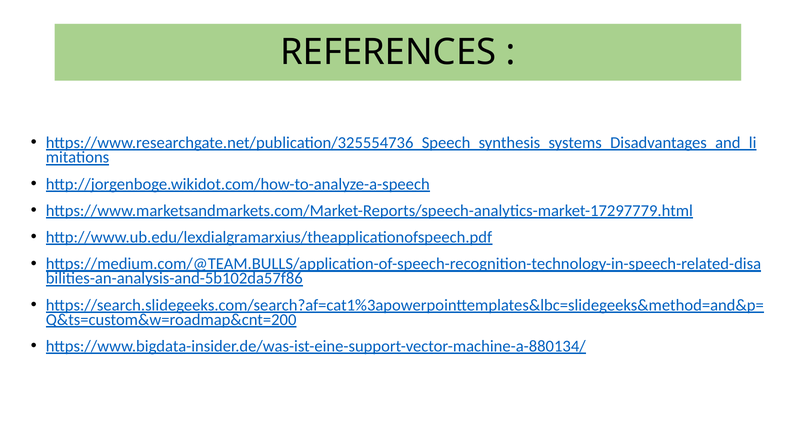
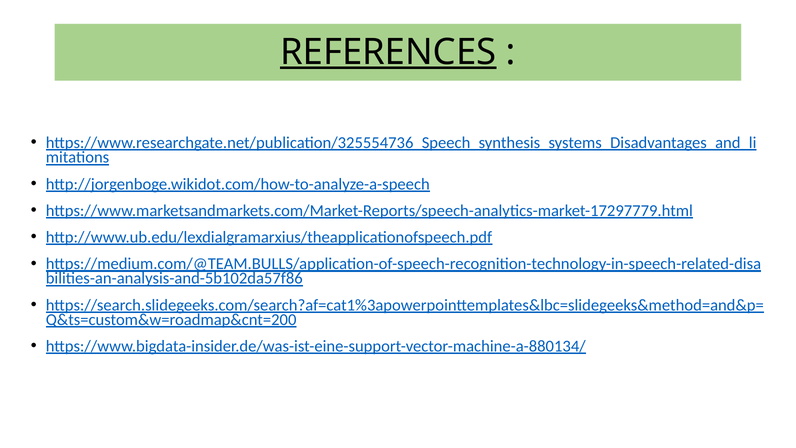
REFERENCES underline: none -> present
